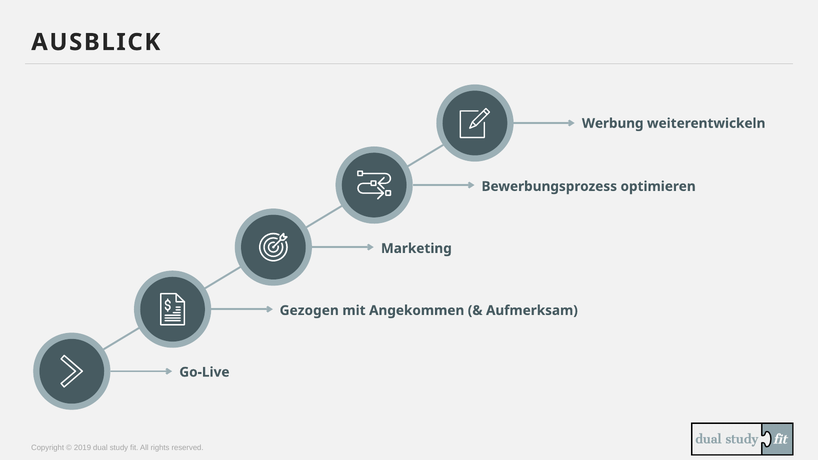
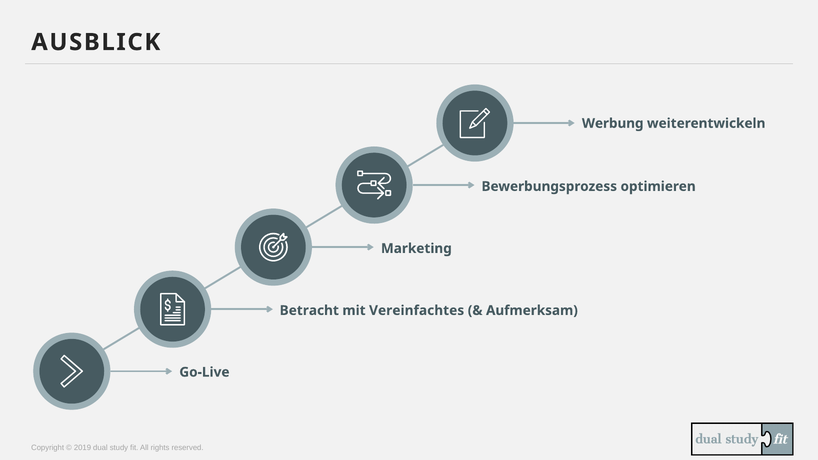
Gezogen: Gezogen -> Betracht
Angekommen: Angekommen -> Vereinfachtes
